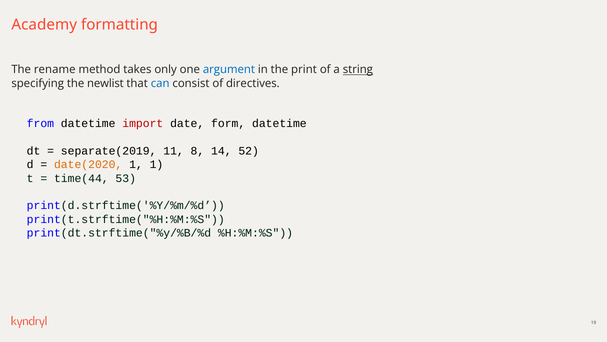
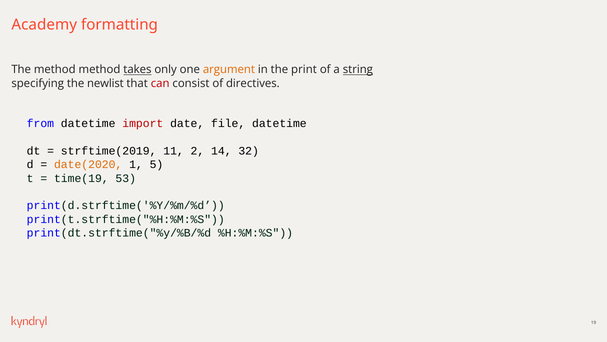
The rename: rename -> method
takes underline: none -> present
argument colour: blue -> orange
can colour: blue -> red
form: form -> file
separate(2019: separate(2019 -> strftime(2019
8: 8 -> 2
52: 52 -> 32
1 1: 1 -> 5
time(44: time(44 -> time(19
